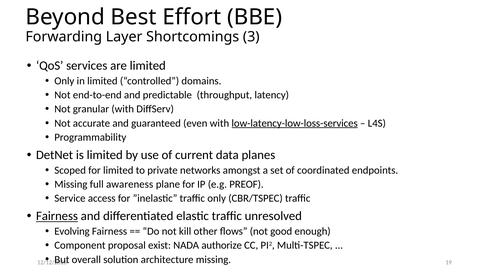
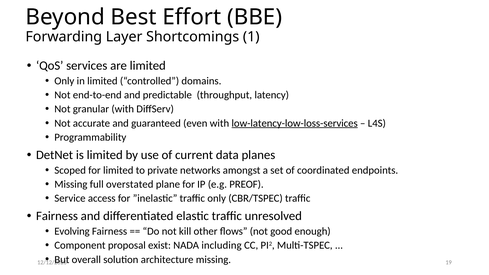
3: 3 -> 1
awareness: awareness -> overstated
Fairness at (57, 216) underline: present -> none
authorize: authorize -> including
